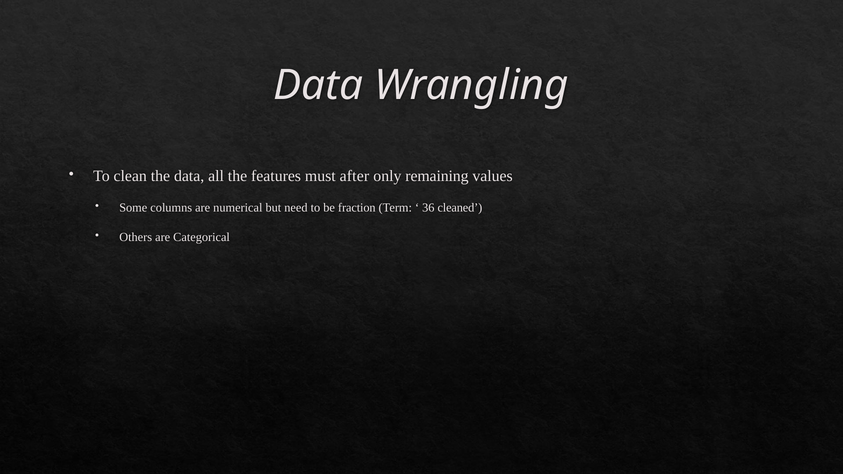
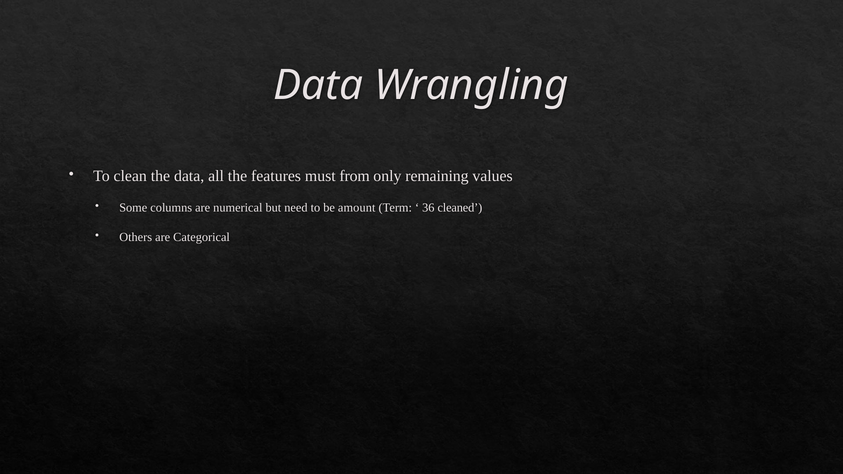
after: after -> from
fraction: fraction -> amount
